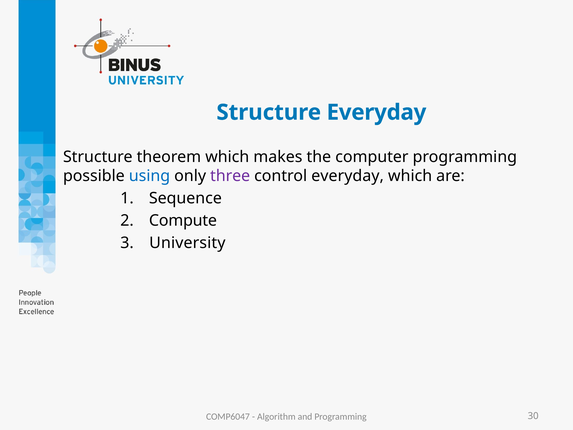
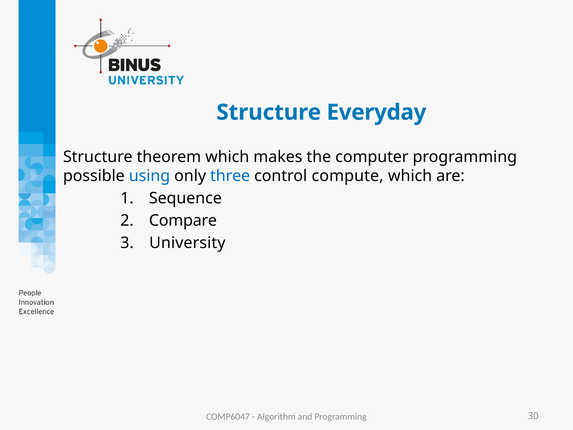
three colour: purple -> blue
control everyday: everyday -> compute
Compute: Compute -> Compare
